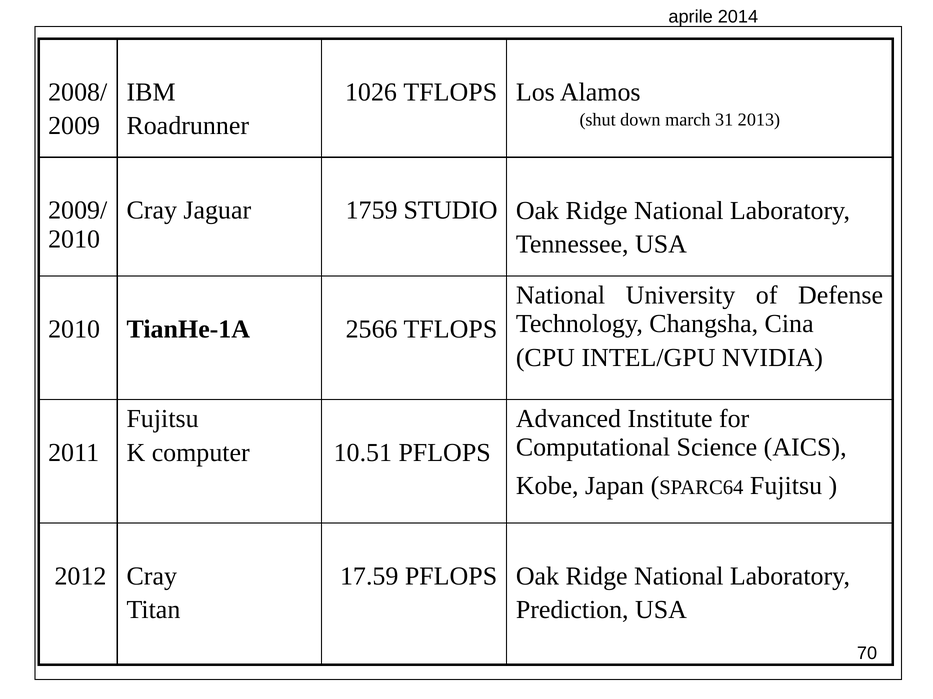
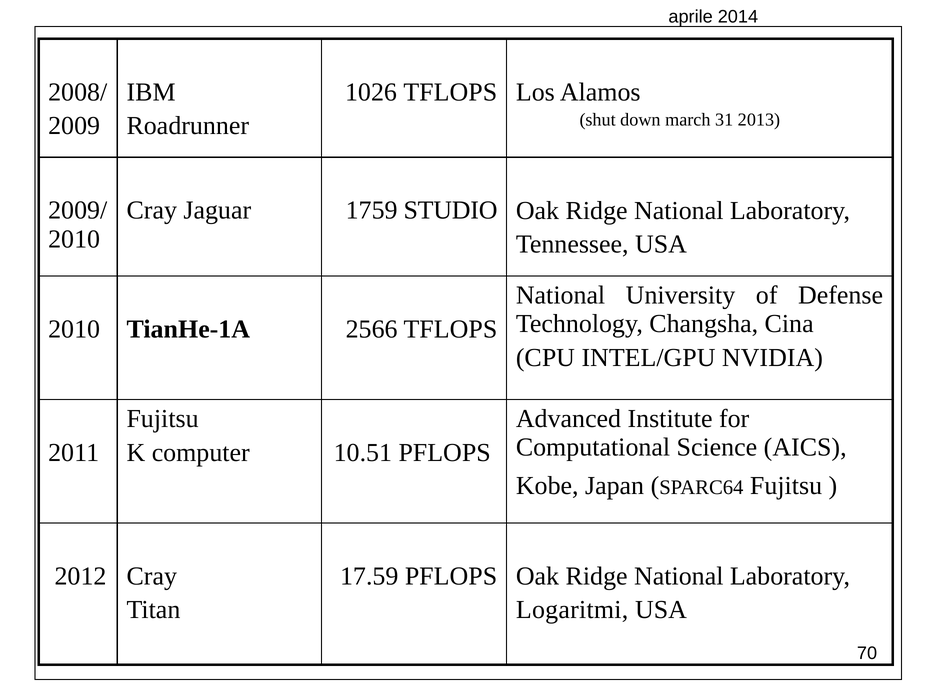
Prediction: Prediction -> Logaritmi
